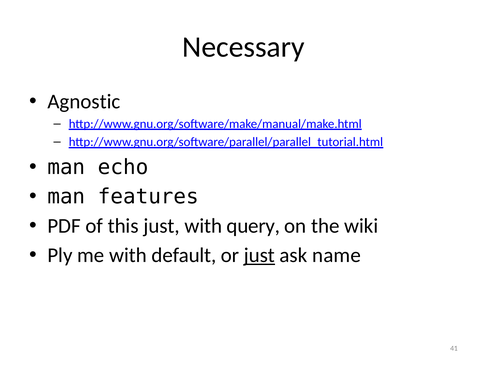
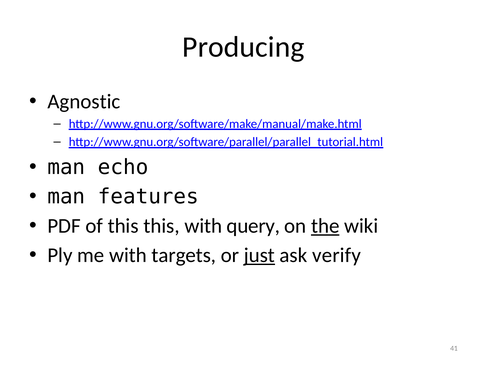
Necessary: Necessary -> Producing
this just: just -> this
the underline: none -> present
default: default -> targets
name: name -> verify
